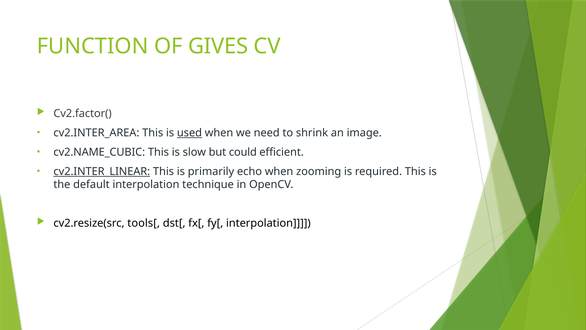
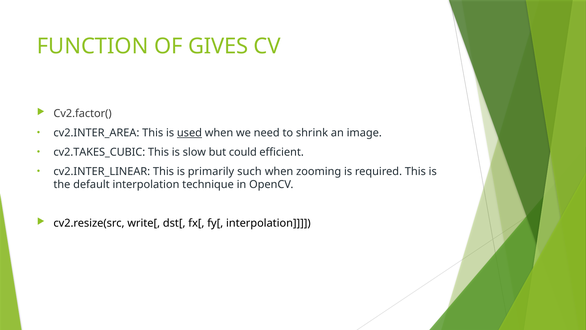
cv2.NAME_CUBIC: cv2.NAME_CUBIC -> cv2.TAKES_CUBIC
cv2.INTER_LINEAR underline: present -> none
echo: echo -> such
tools[: tools[ -> write[
